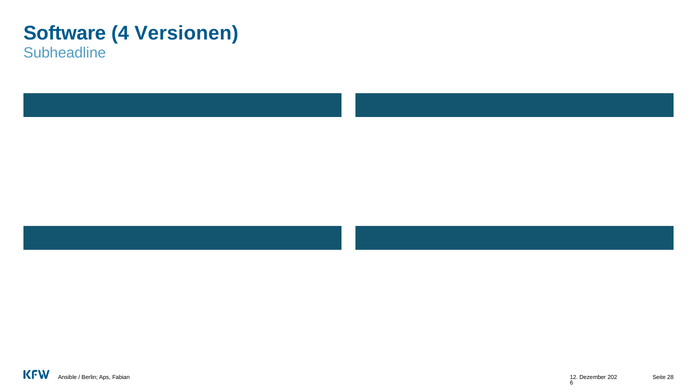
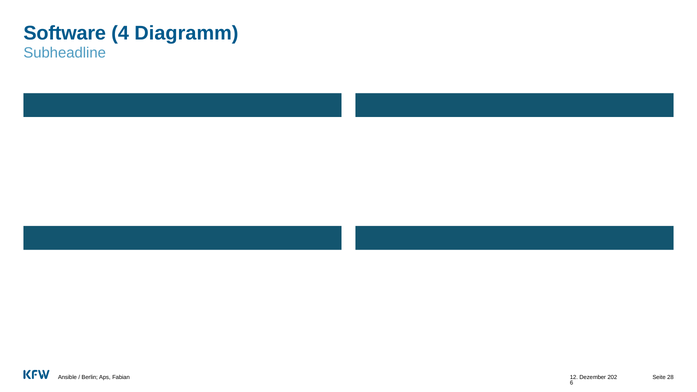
Versionen: Versionen -> Diagramm
